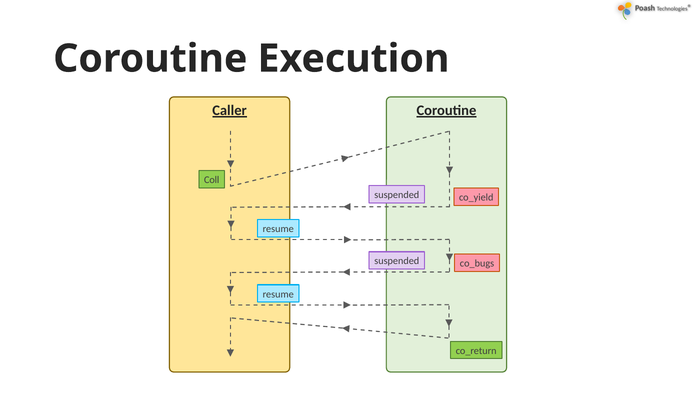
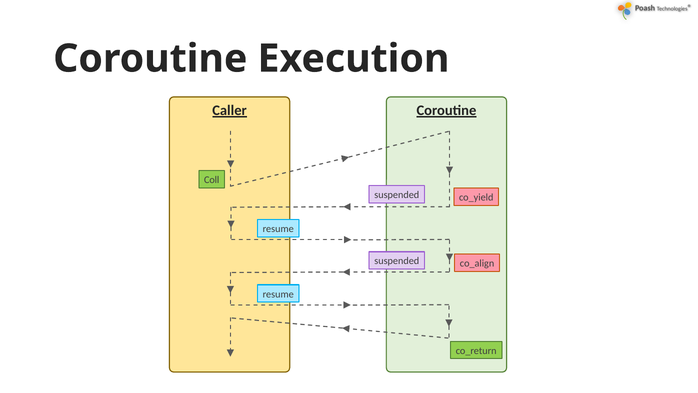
co_bugs: co_bugs -> co_align
